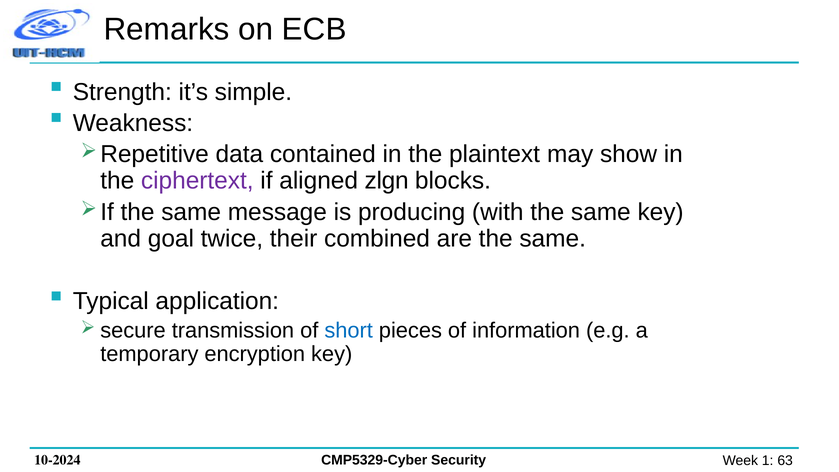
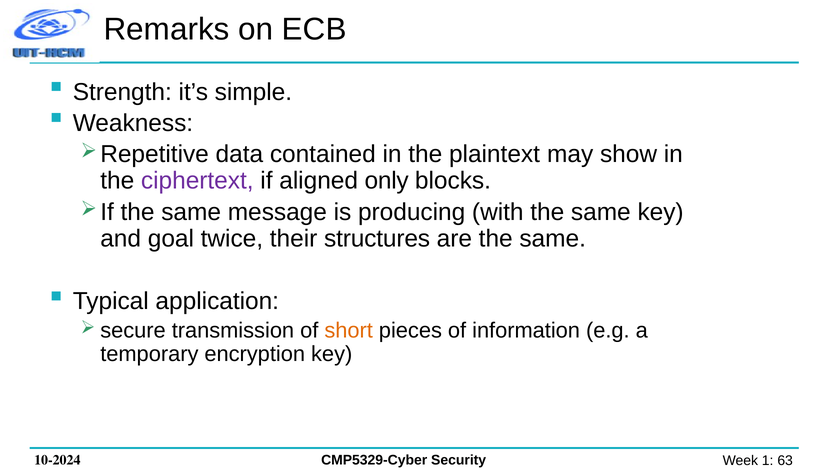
zlgn: zlgn -> only
combined: combined -> structures
short colour: blue -> orange
